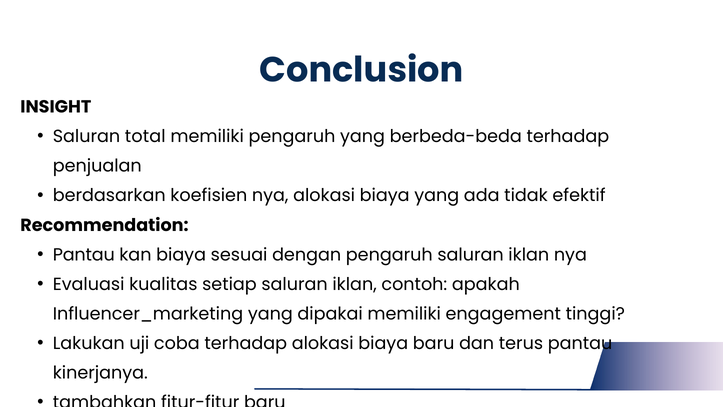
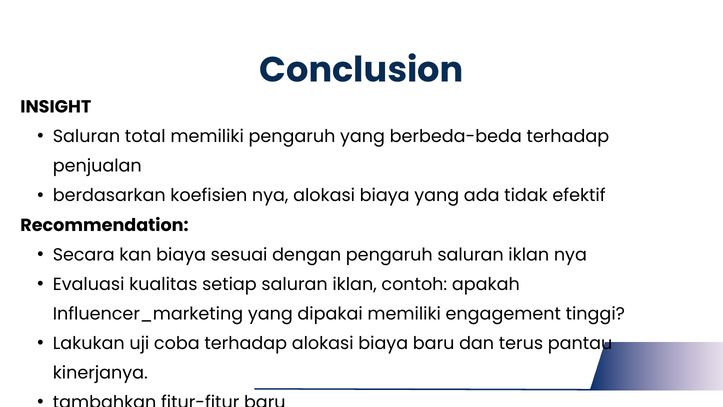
Pantau at (84, 255): Pantau -> Secara
